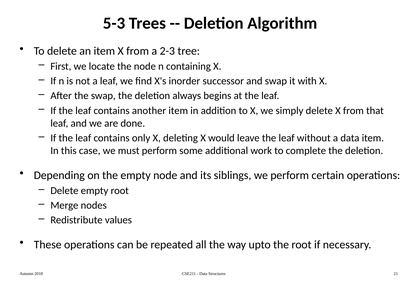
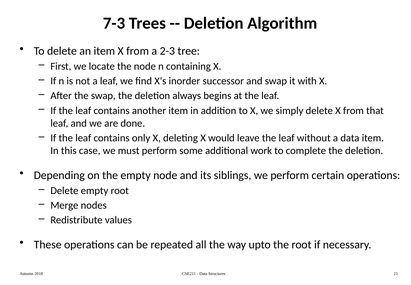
5-3: 5-3 -> 7-3
